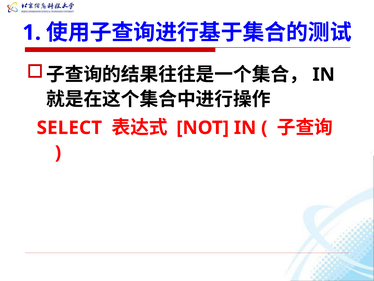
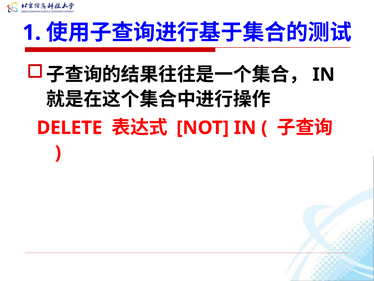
SELECT: SELECT -> DELETE
